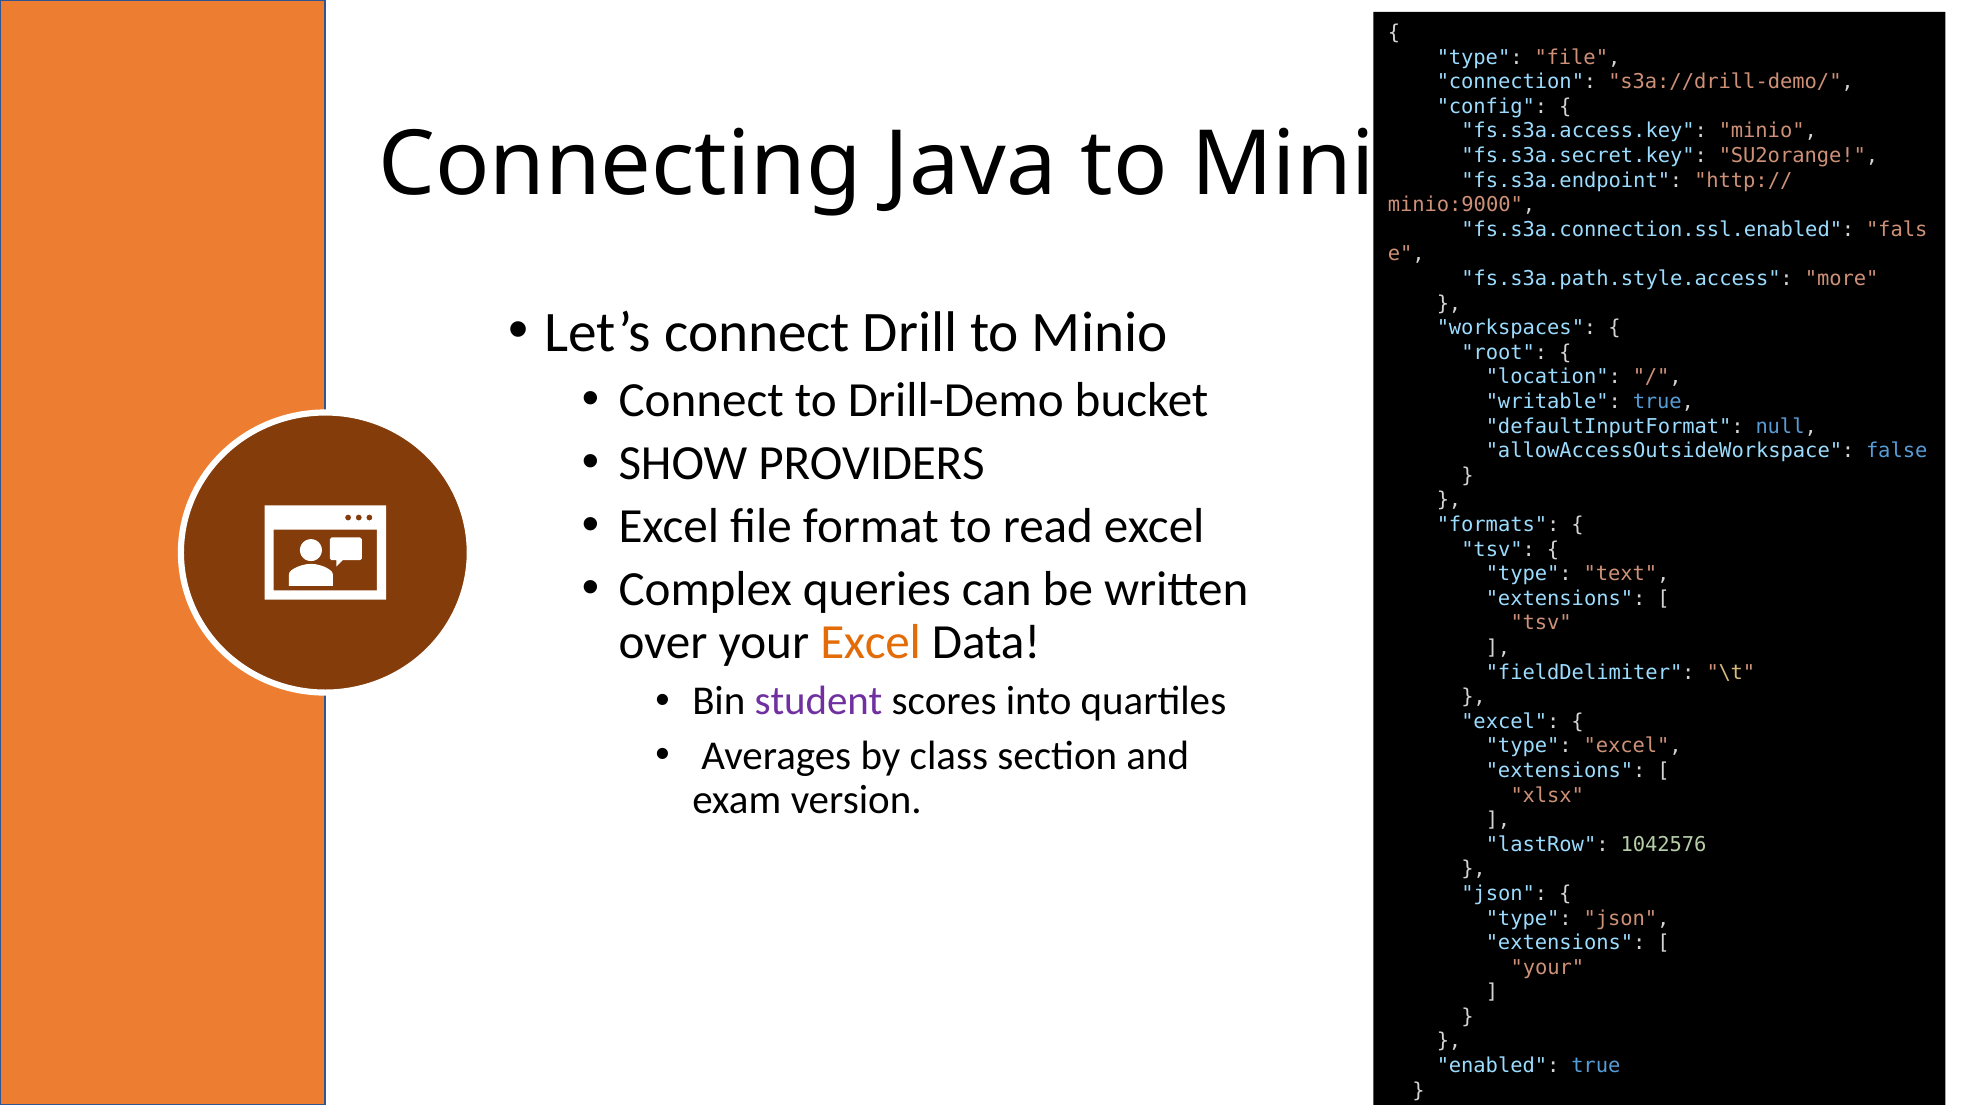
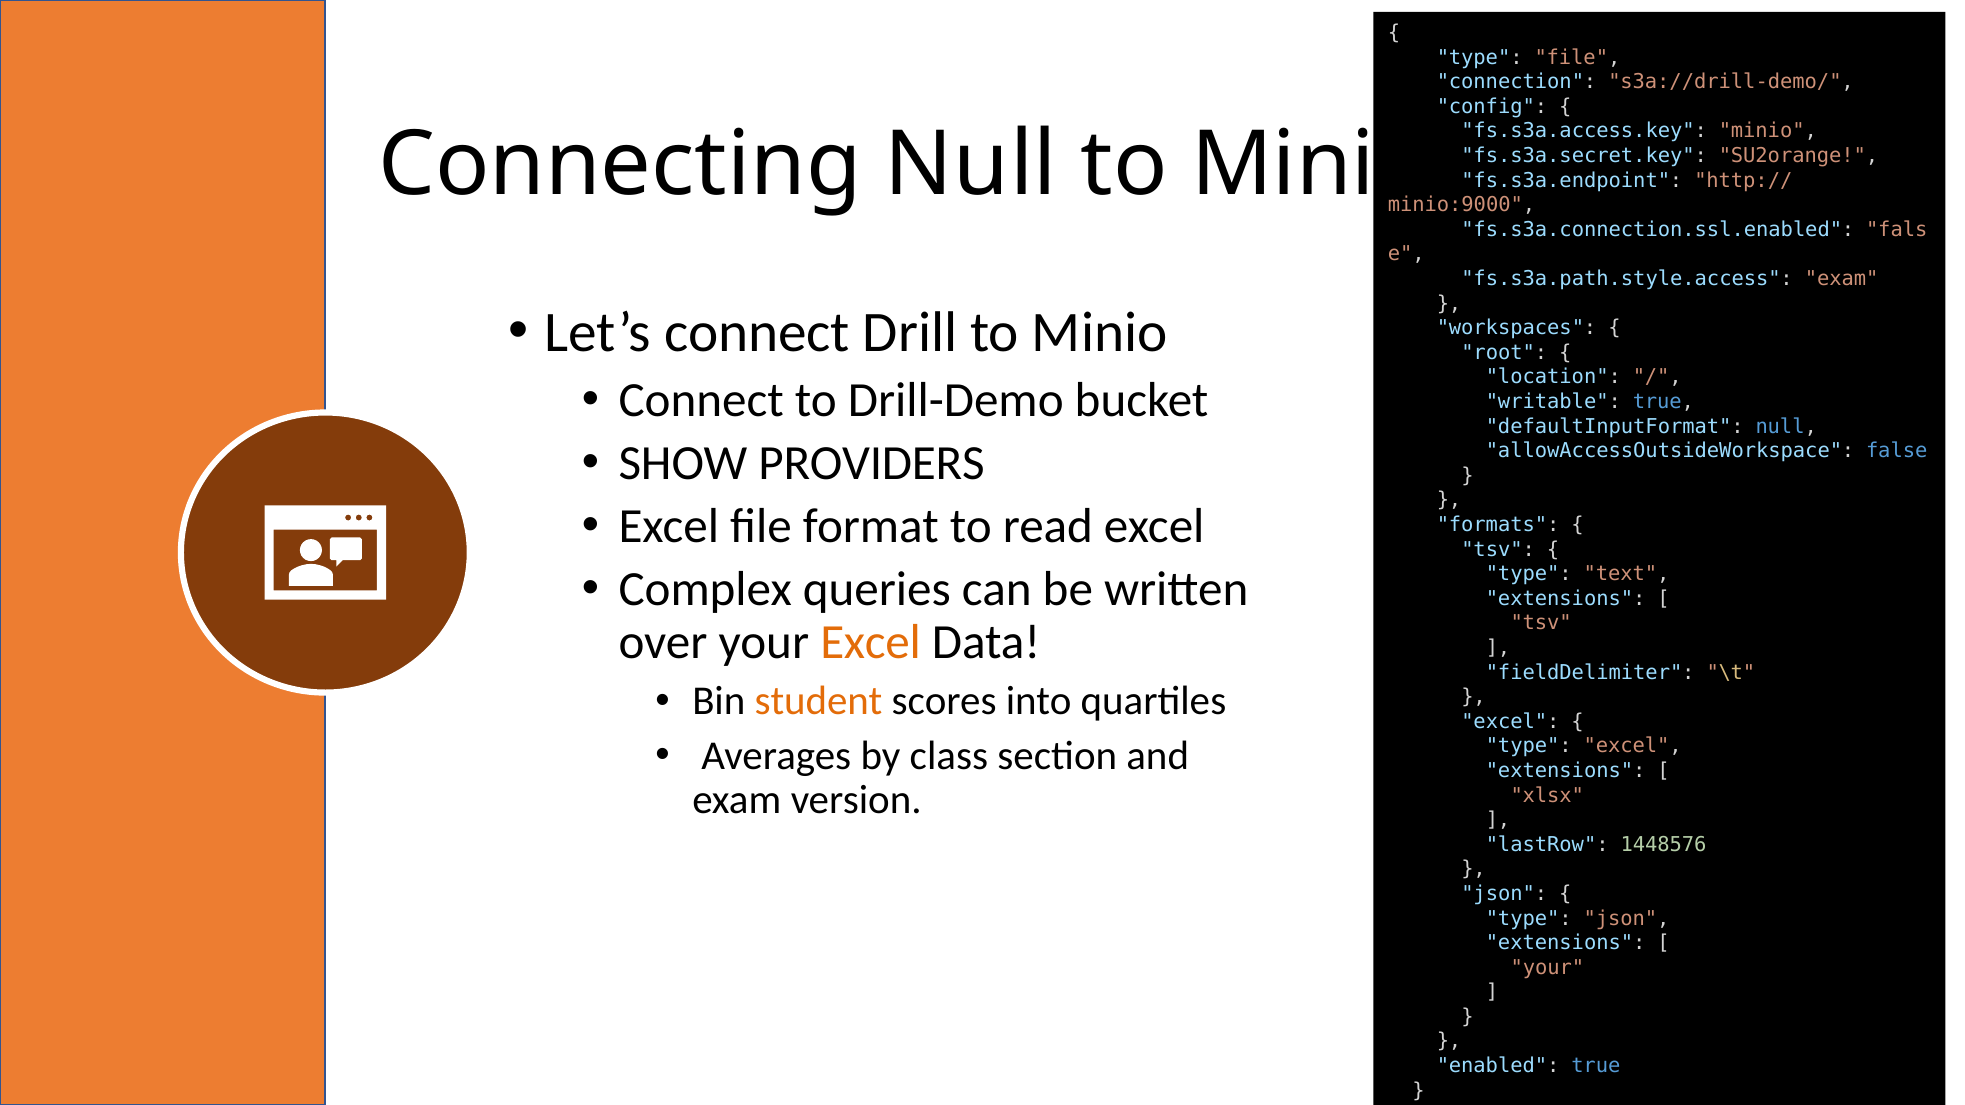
Connecting Java: Java -> Null
fs.s3a.path.style.access more: more -> exam
student colour: purple -> orange
1042576: 1042576 -> 1448576
